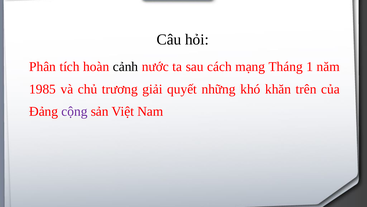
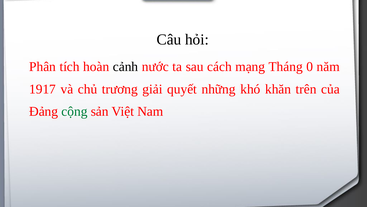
1: 1 -> 0
1985: 1985 -> 1917
cộng colour: purple -> green
